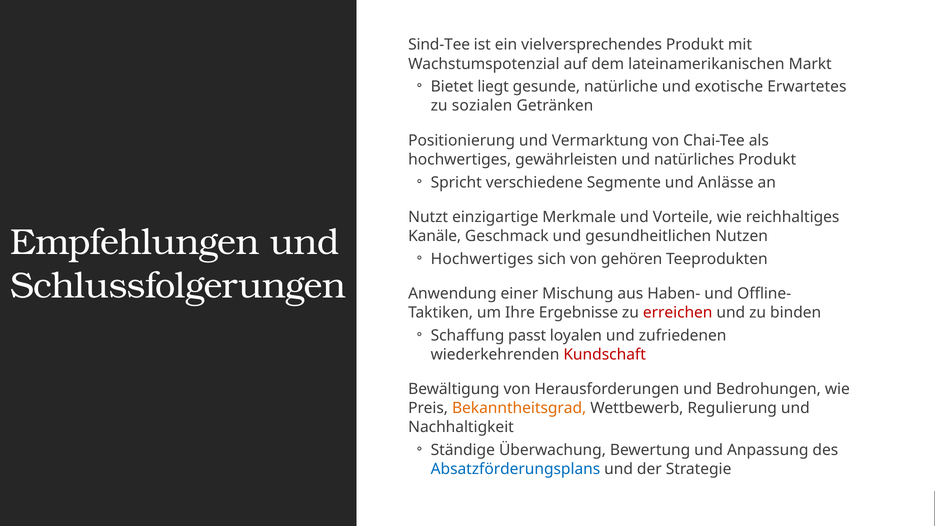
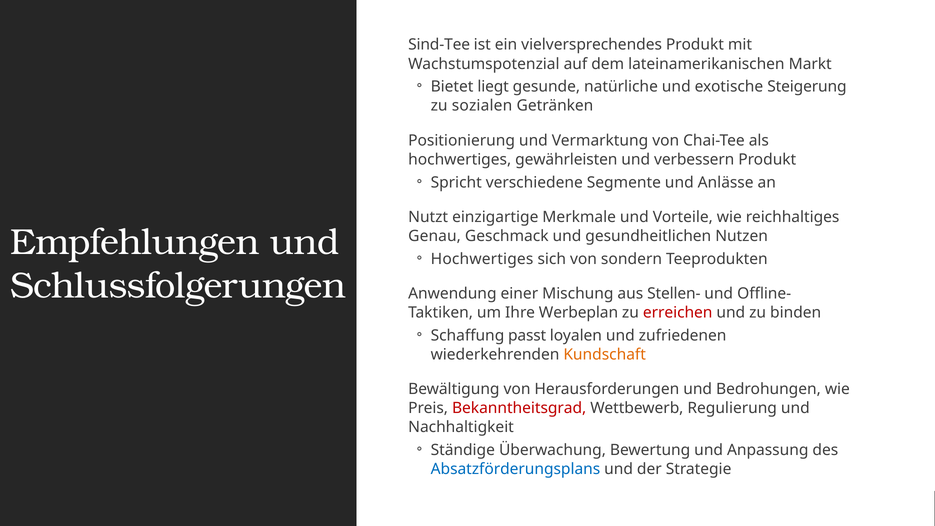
Erwartetes: Erwartetes -> Steigerung
natürliches: natürliches -> verbessern
Kanäle: Kanäle -> Genau
gehören: gehören -> sondern
Haben-: Haben- -> Stellen-
Ergebnisse: Ergebnisse -> Werbeplan
Kundschaft colour: red -> orange
Bekanntheitsgrad colour: orange -> red
